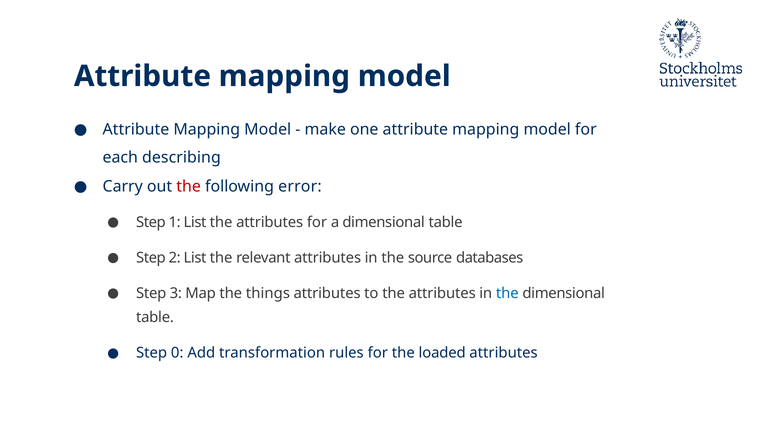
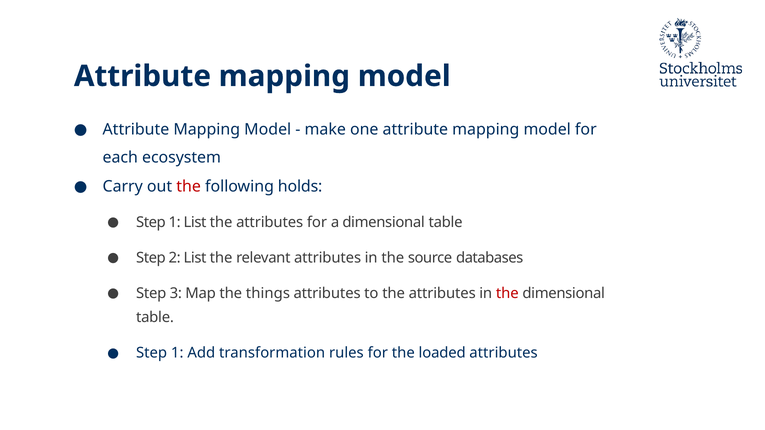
describing: describing -> ecosystem
error: error -> holds
the at (507, 294) colour: blue -> red
0 at (177, 353): 0 -> 1
